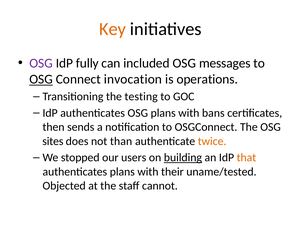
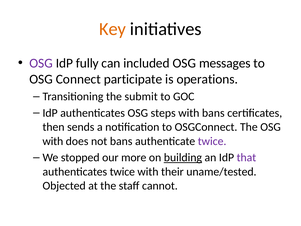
OSG at (41, 79) underline: present -> none
invocation: invocation -> participate
testing: testing -> submit
OSG plans: plans -> steps
sites at (53, 141): sites -> with
not than: than -> bans
twice at (212, 141) colour: orange -> purple
users: users -> more
that colour: orange -> purple
authenticates plans: plans -> twice
